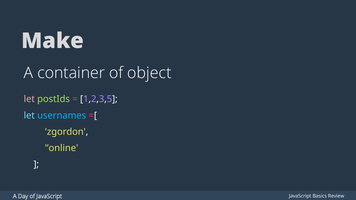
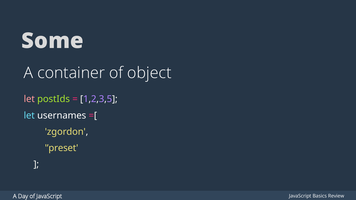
Make: Make -> Some
usernames colour: light blue -> white
’online: ’online -> ’preset
